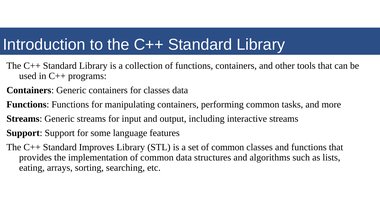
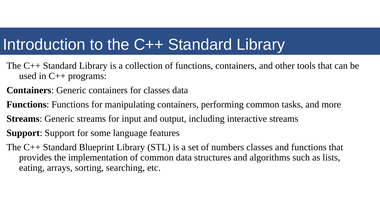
Improves: Improves -> Blueprint
set of common: common -> numbers
